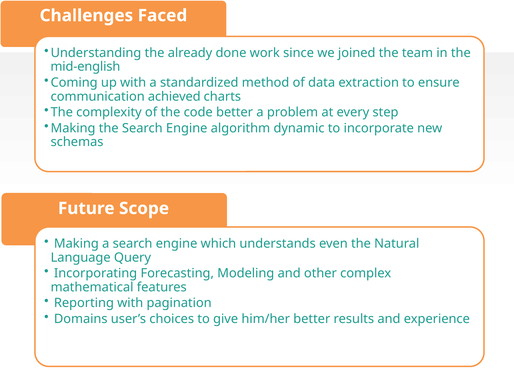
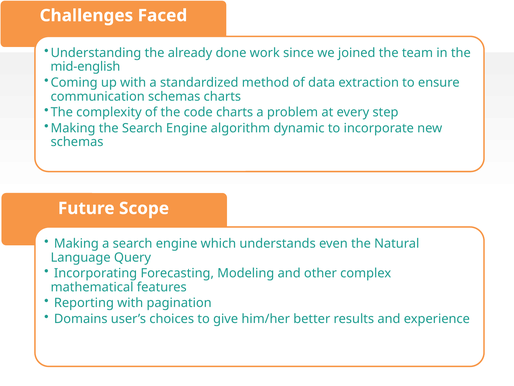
communication achieved: achieved -> schemas
code better: better -> charts
